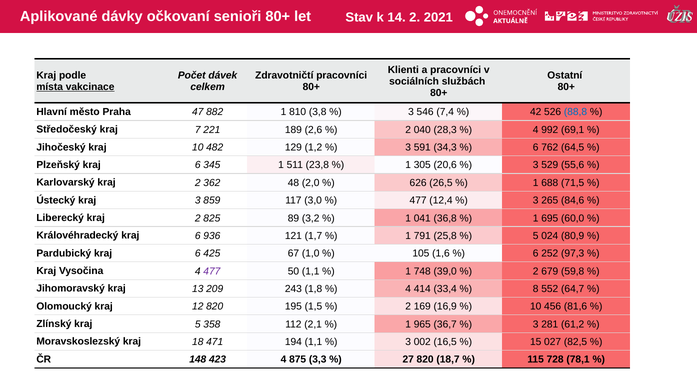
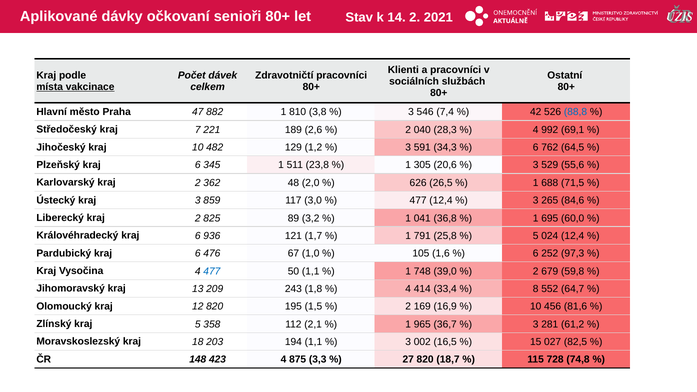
024 80,9: 80,9 -> 12,4
425: 425 -> 476
477 at (212, 271) colour: purple -> blue
471: 471 -> 203
78,1: 78,1 -> 74,8
